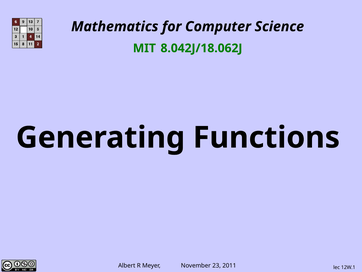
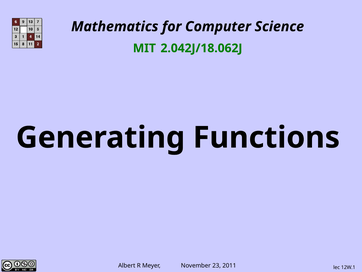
8.042J/18.062J: 8.042J/18.062J -> 2.042J/18.062J
